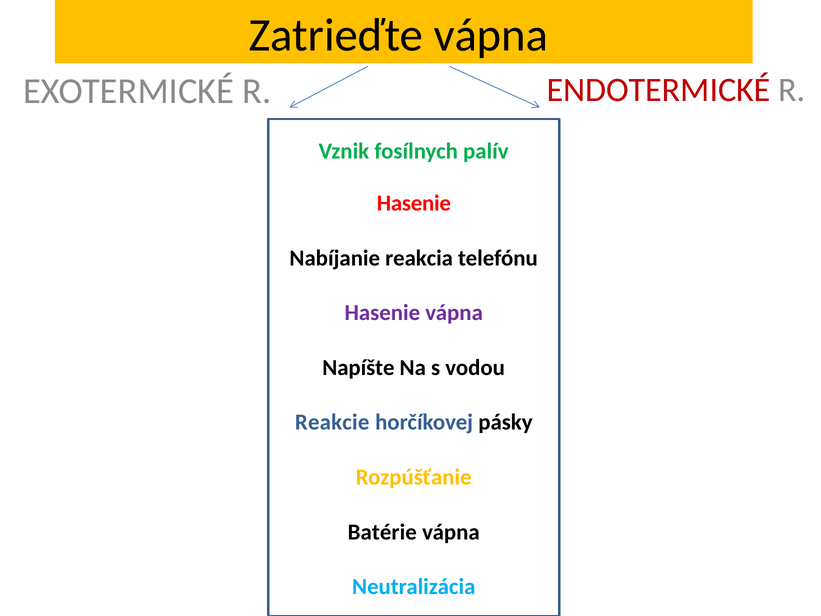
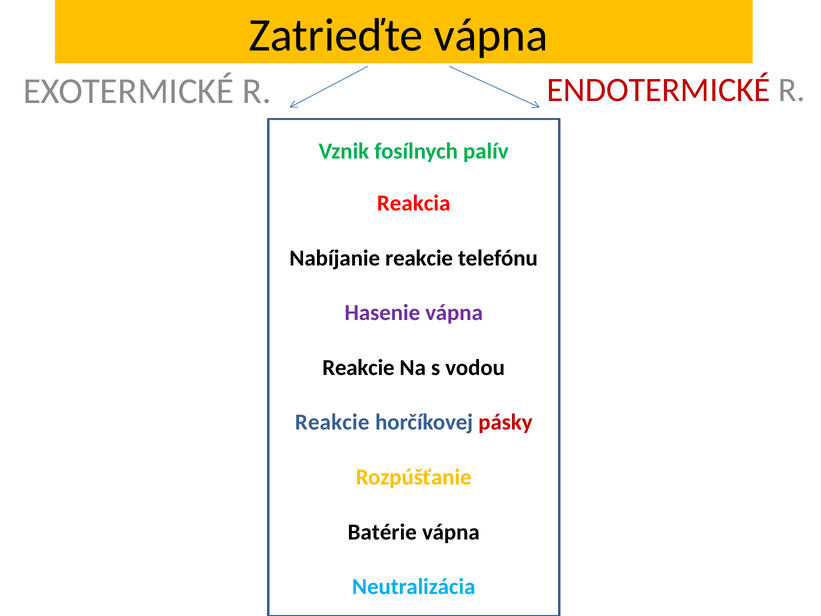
Hasenie at (414, 203): Hasenie -> Reakcia
Nabíjanie reakcia: reakcia -> reakcie
Napíšte at (358, 368): Napíšte -> Reakcie
pásky colour: black -> red
